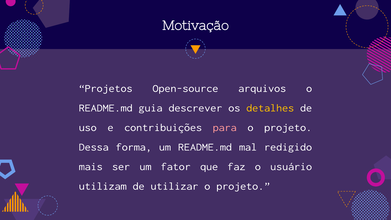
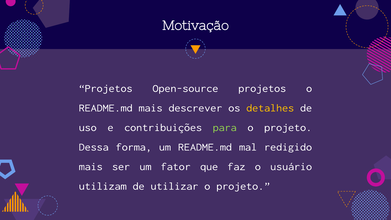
Open-source arquivos: arquivos -> projetos
README.md guia: guia -> mais
para colour: pink -> light green
